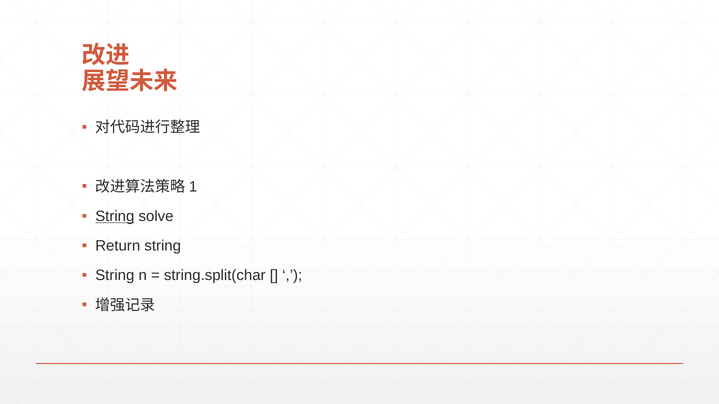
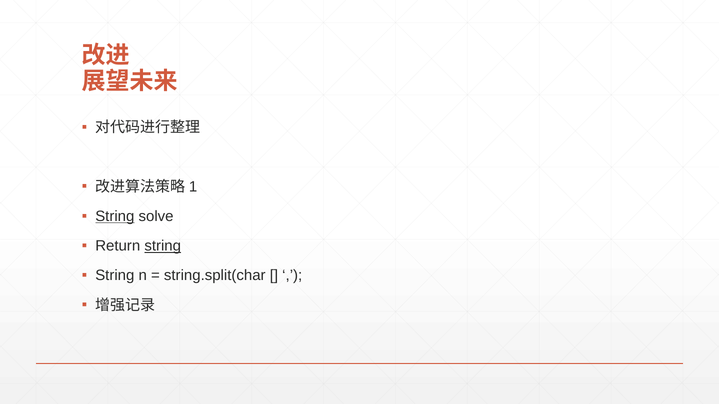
string at (163, 246) underline: none -> present
